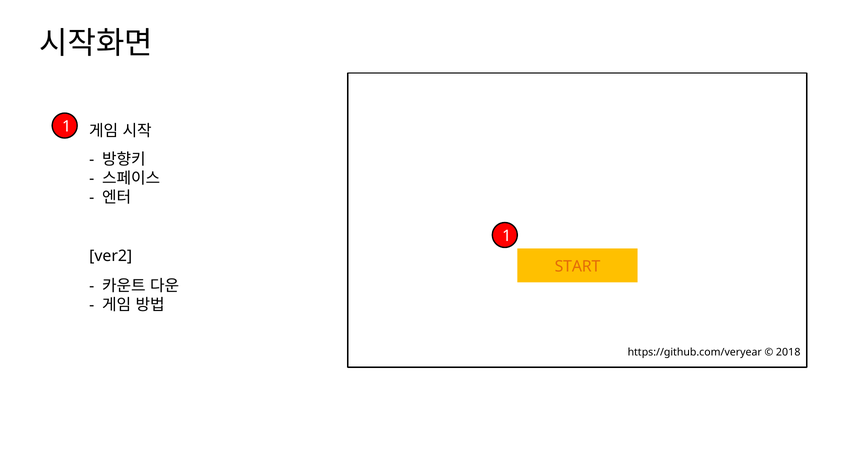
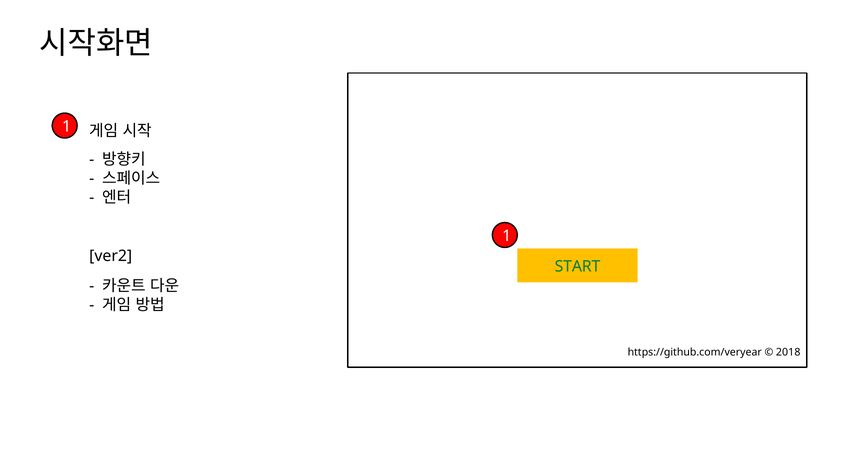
START colour: orange -> green
